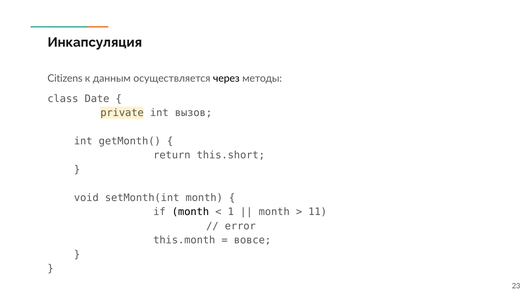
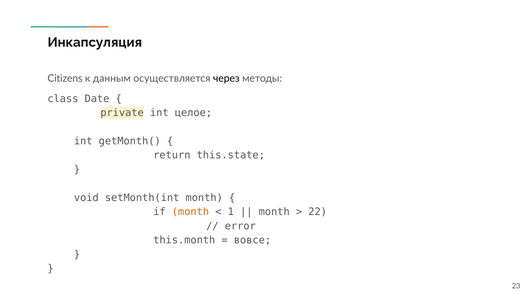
вызов: вызов -> целое
this.short: this.short -> this.state
month at (190, 212) colour: black -> orange
11: 11 -> 22
